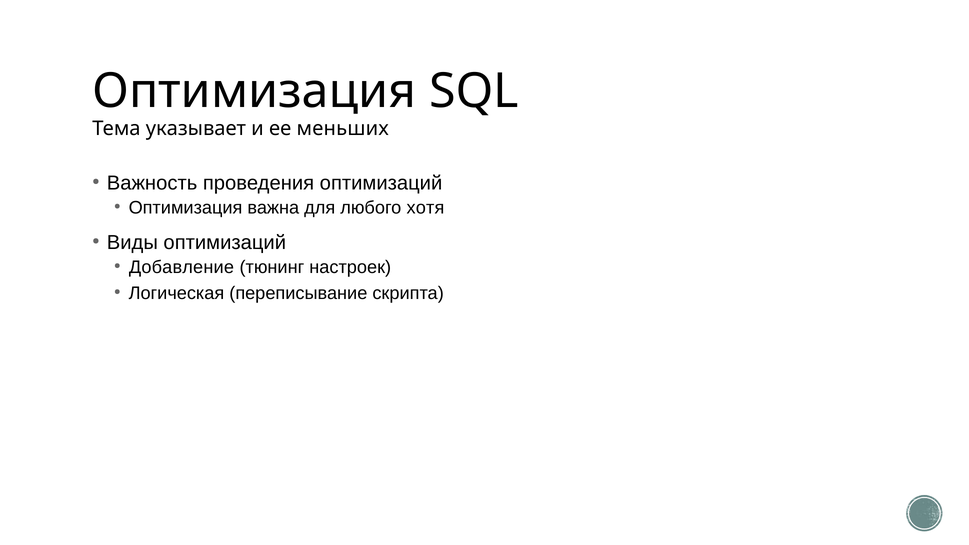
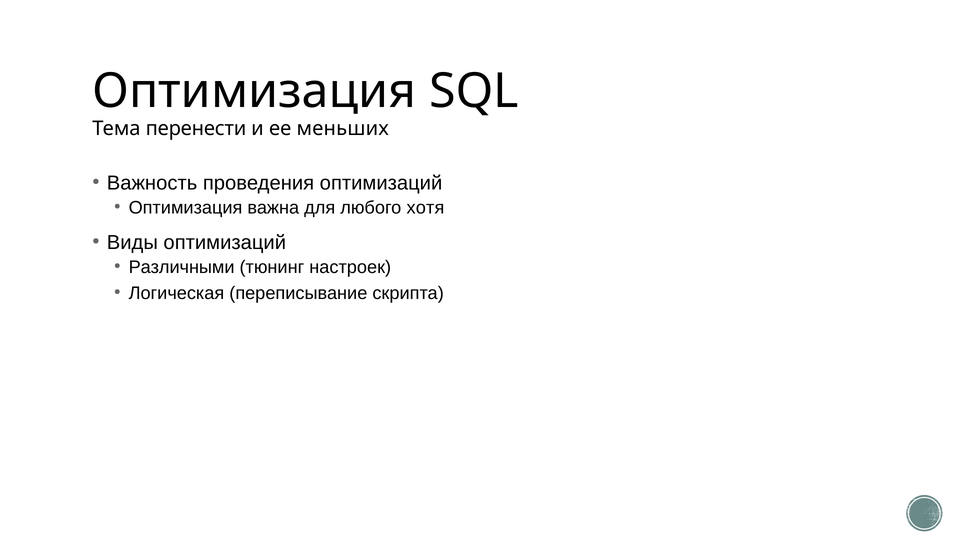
указывает: указывает -> перенести
Добавление: Добавление -> Различными
